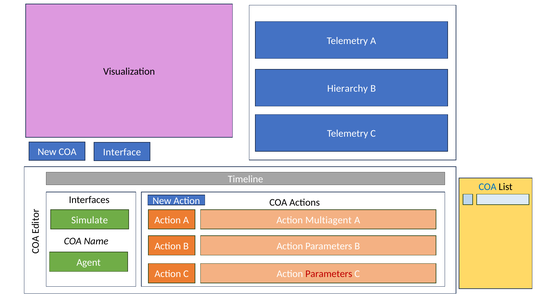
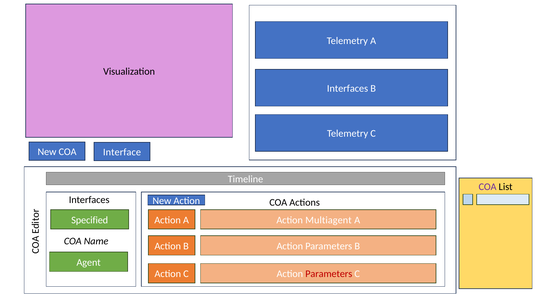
Hierarchy at (347, 89): Hierarchy -> Interfaces
COA at (488, 187) colour: blue -> purple
Simulate: Simulate -> Specified
